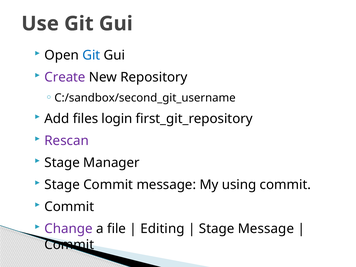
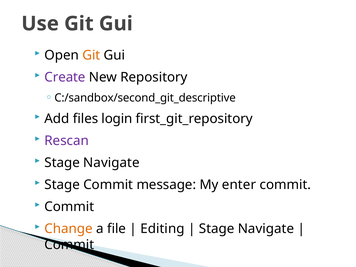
Git at (91, 55) colour: blue -> orange
C:/sandbox/second_git_username: C:/sandbox/second_git_username -> C:/sandbox/second_git_descriptive
Manager at (111, 163): Manager -> Navigate
using: using -> enter
Change colour: purple -> orange
Message at (266, 229): Message -> Navigate
